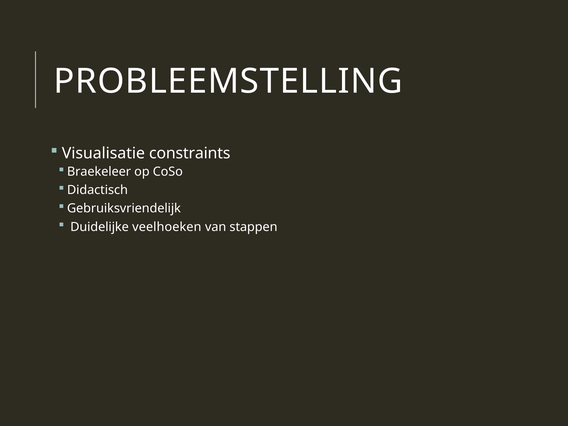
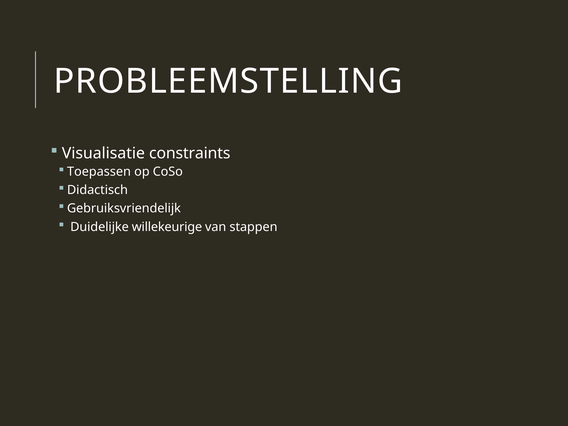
Braekeleer: Braekeleer -> Toepassen
veelhoeken: veelhoeken -> willekeurige
